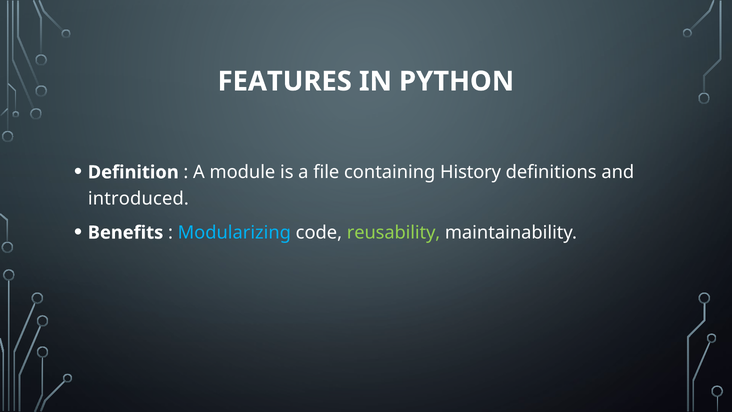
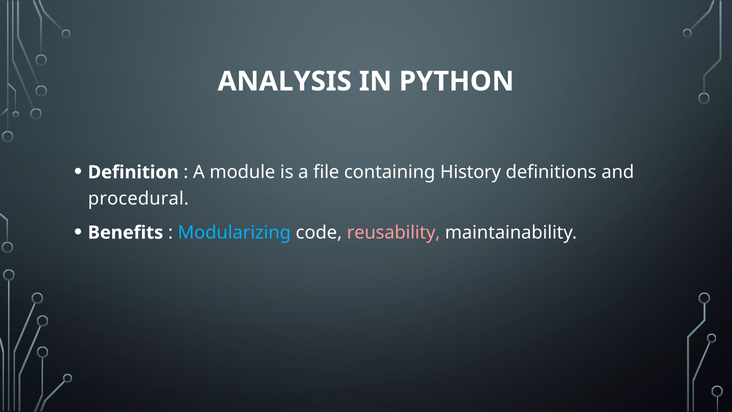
FEATURES: FEATURES -> ANALYSIS
introduced: introduced -> procedural
reusability colour: light green -> pink
